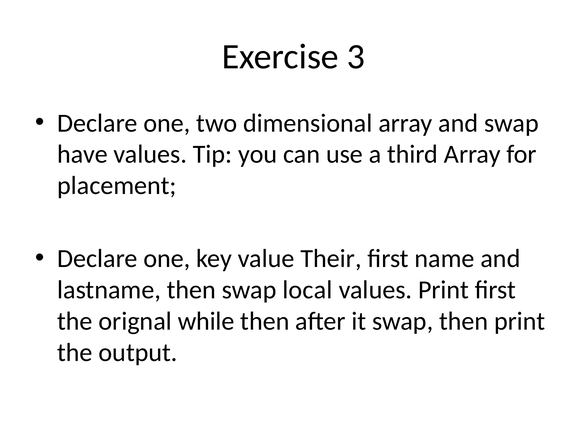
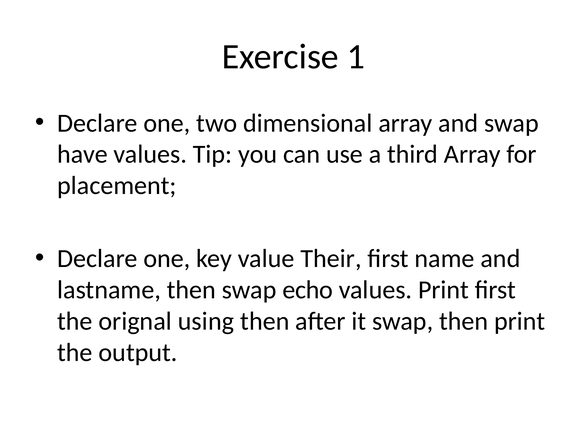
3: 3 -> 1
local: local -> echo
while: while -> using
